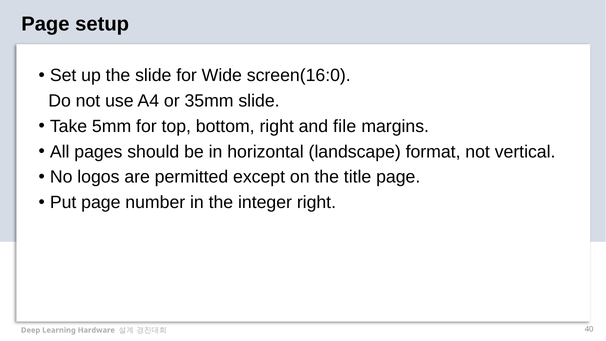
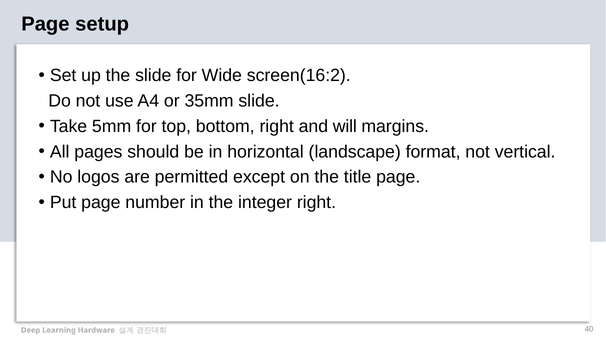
screen(16:0: screen(16:0 -> screen(16:2
file: file -> will
